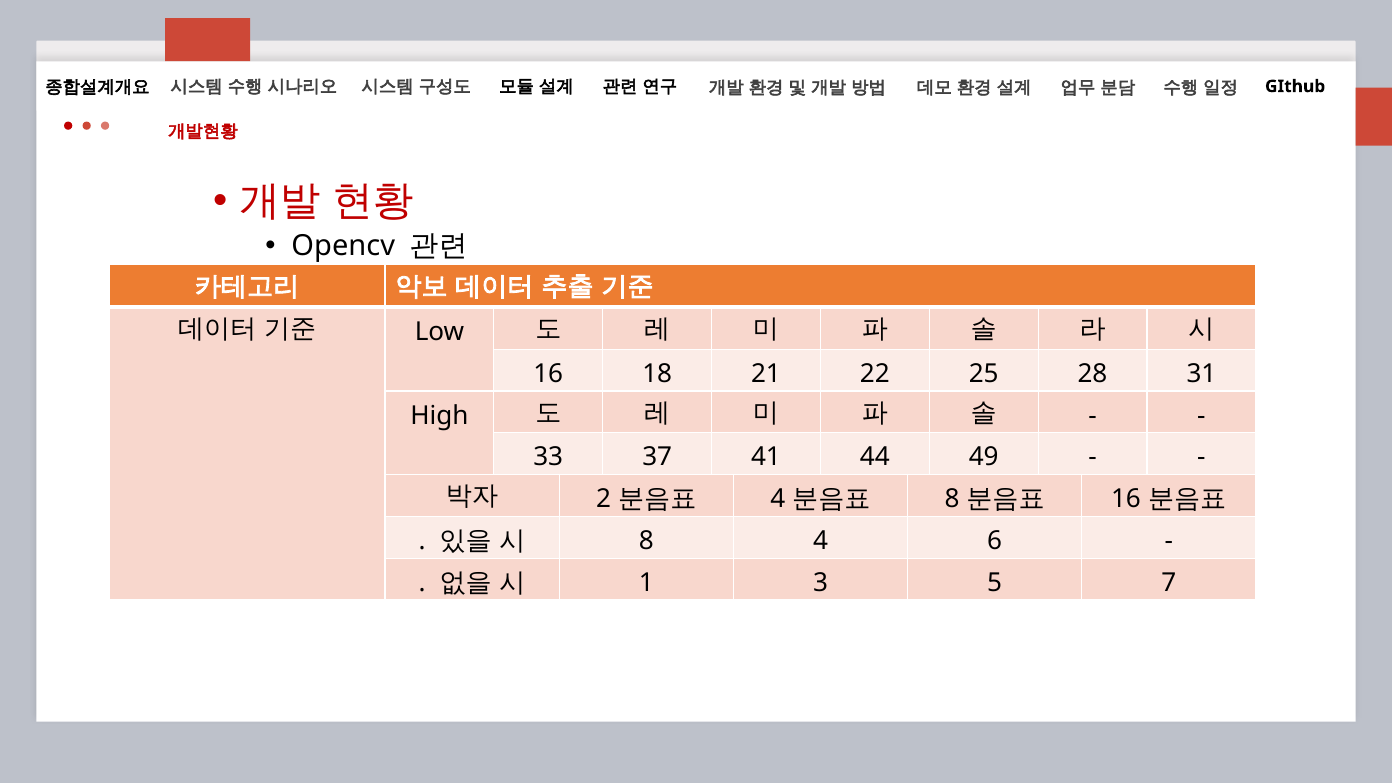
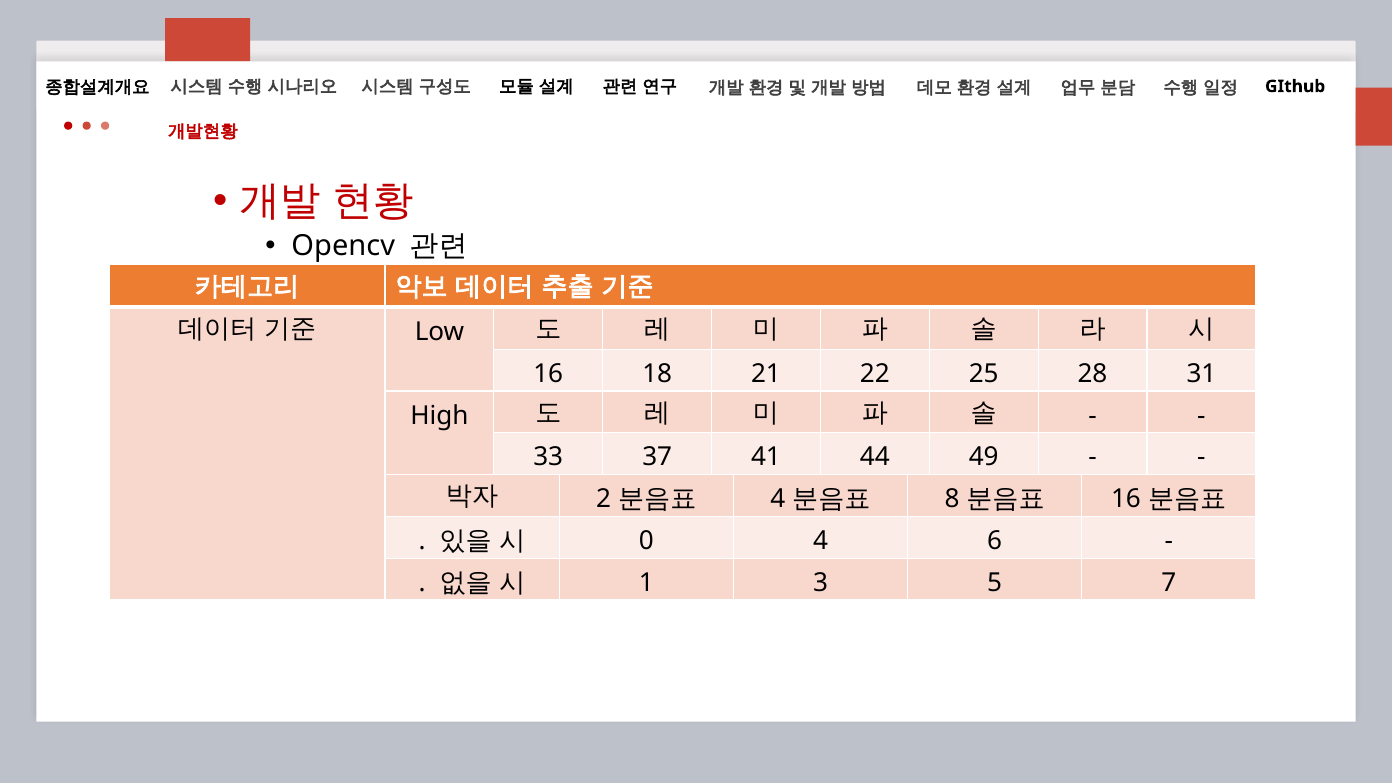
8 at (646, 541): 8 -> 0
